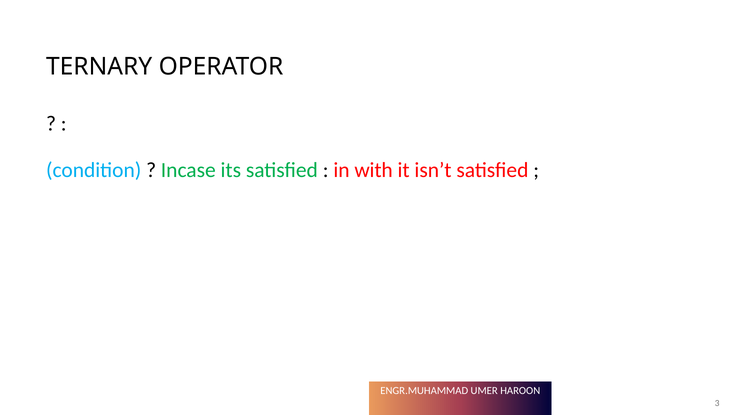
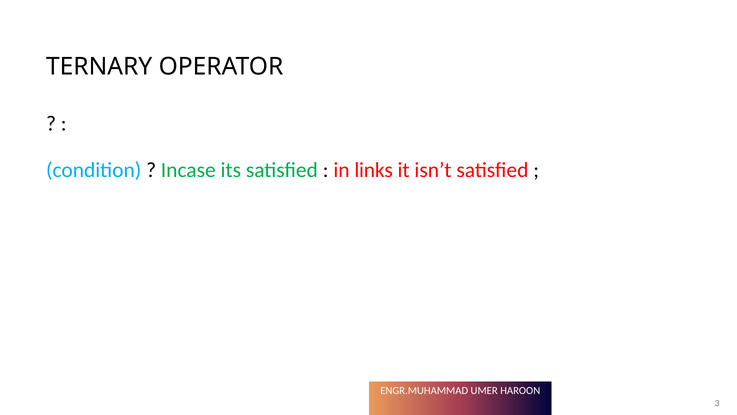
with: with -> links
